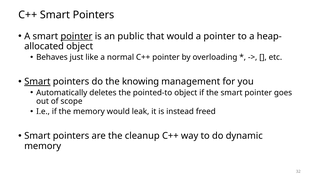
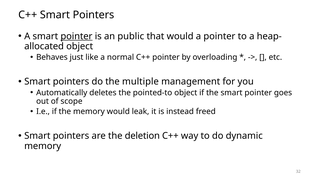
Smart at (37, 81) underline: present -> none
knowing: knowing -> multiple
cleanup: cleanup -> deletion
